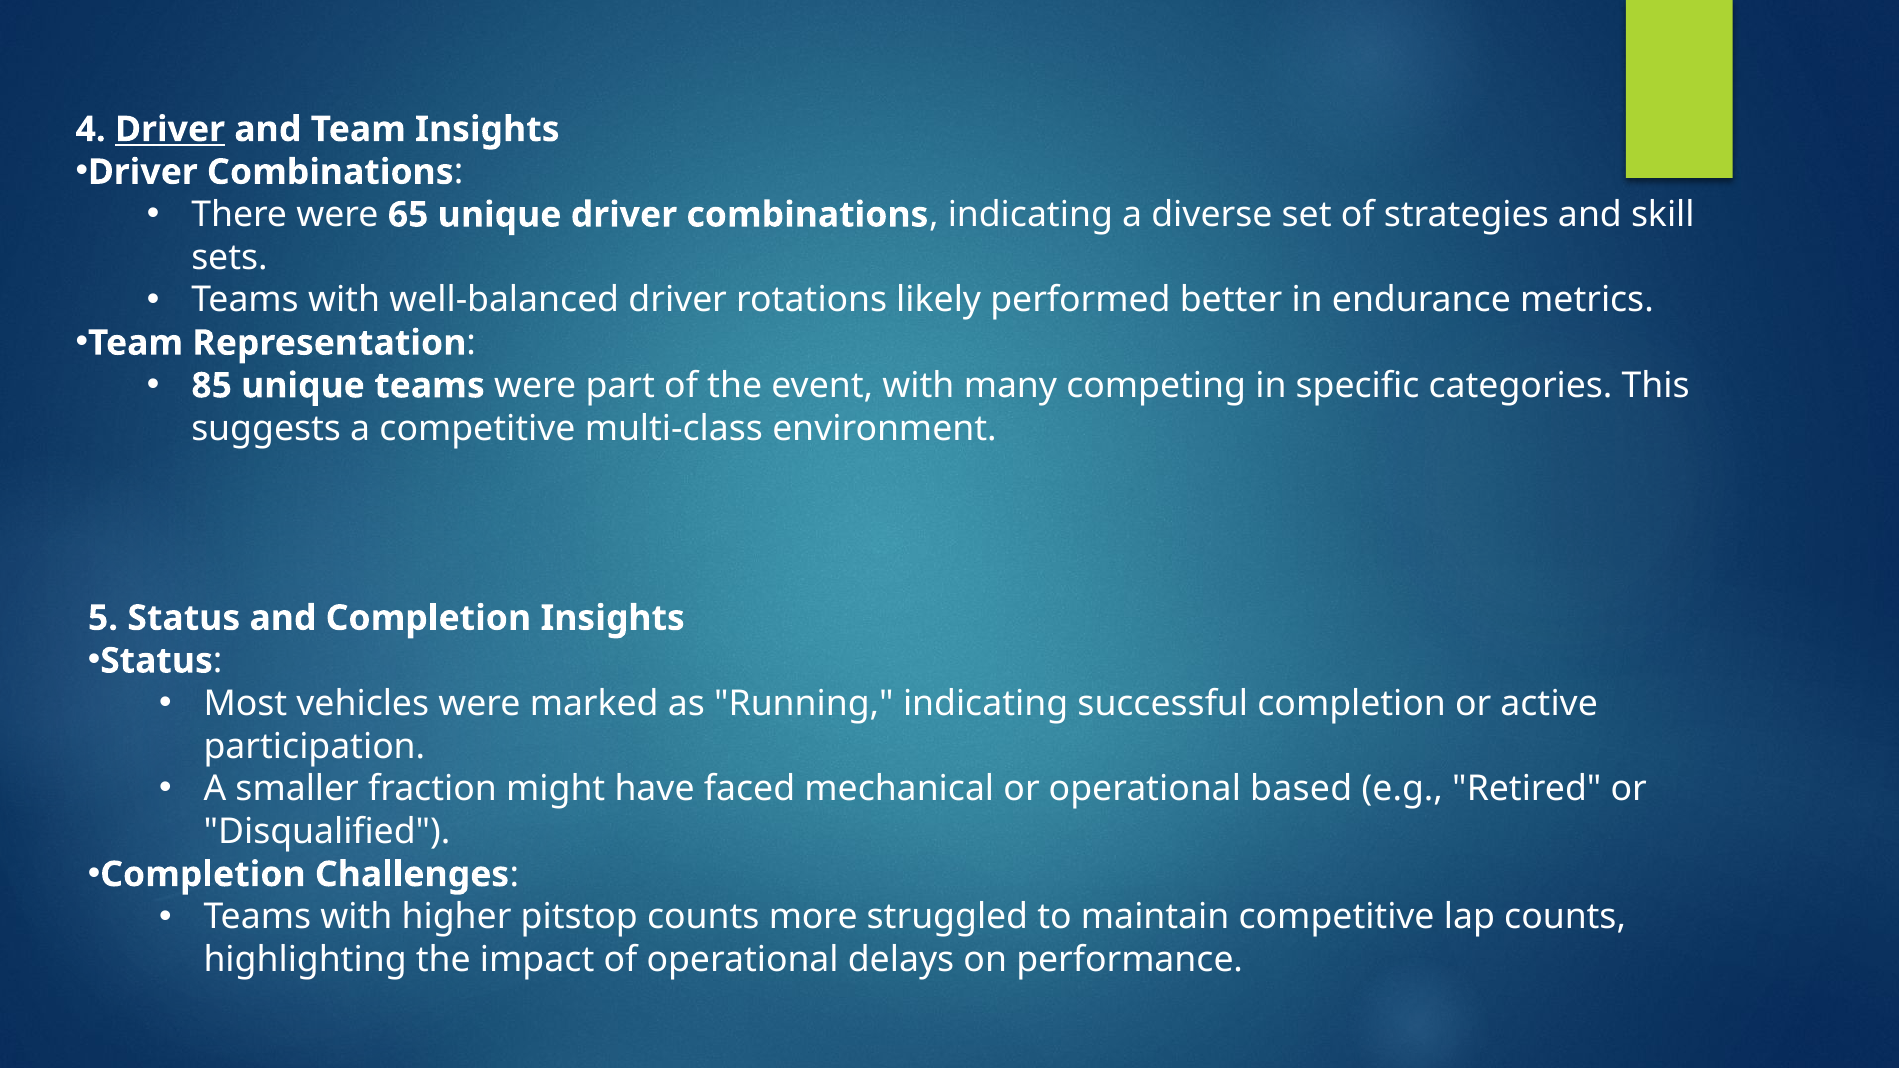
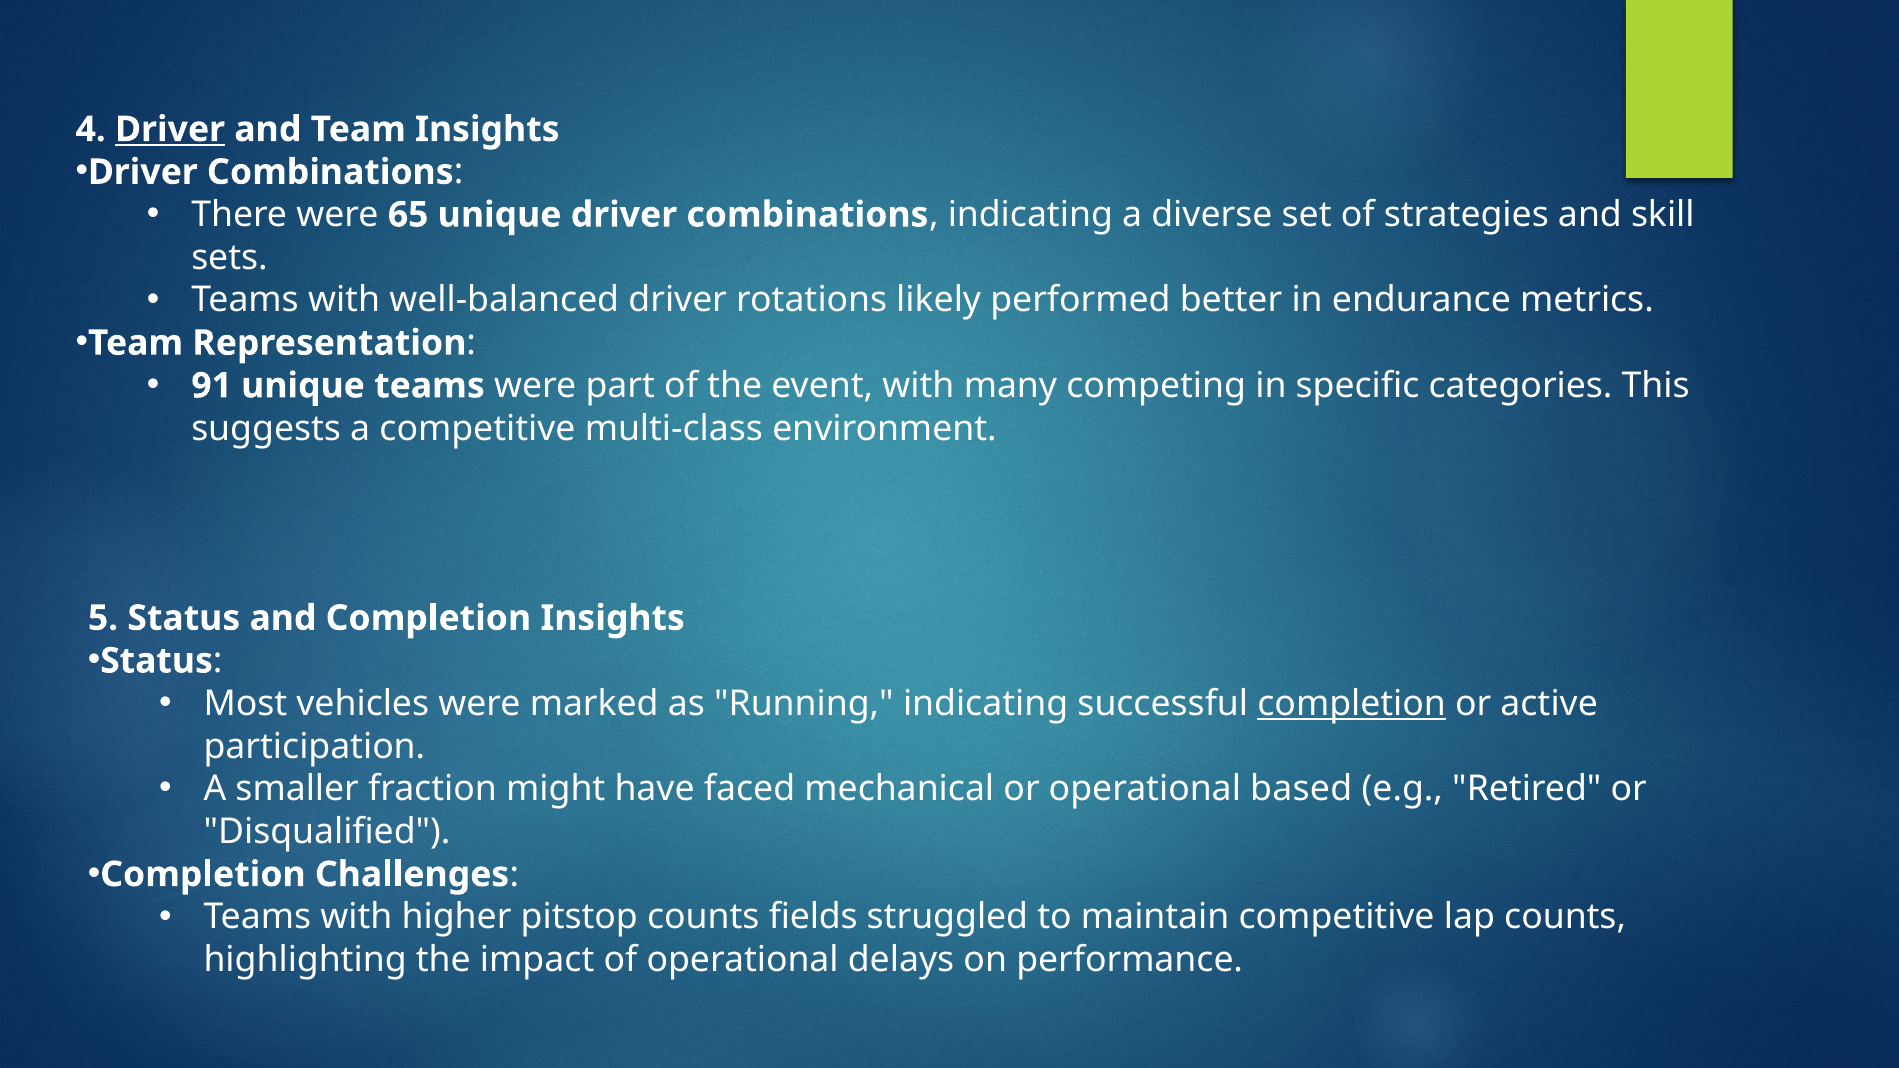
85: 85 -> 91
completion at (1352, 704) underline: none -> present
more: more -> fields
